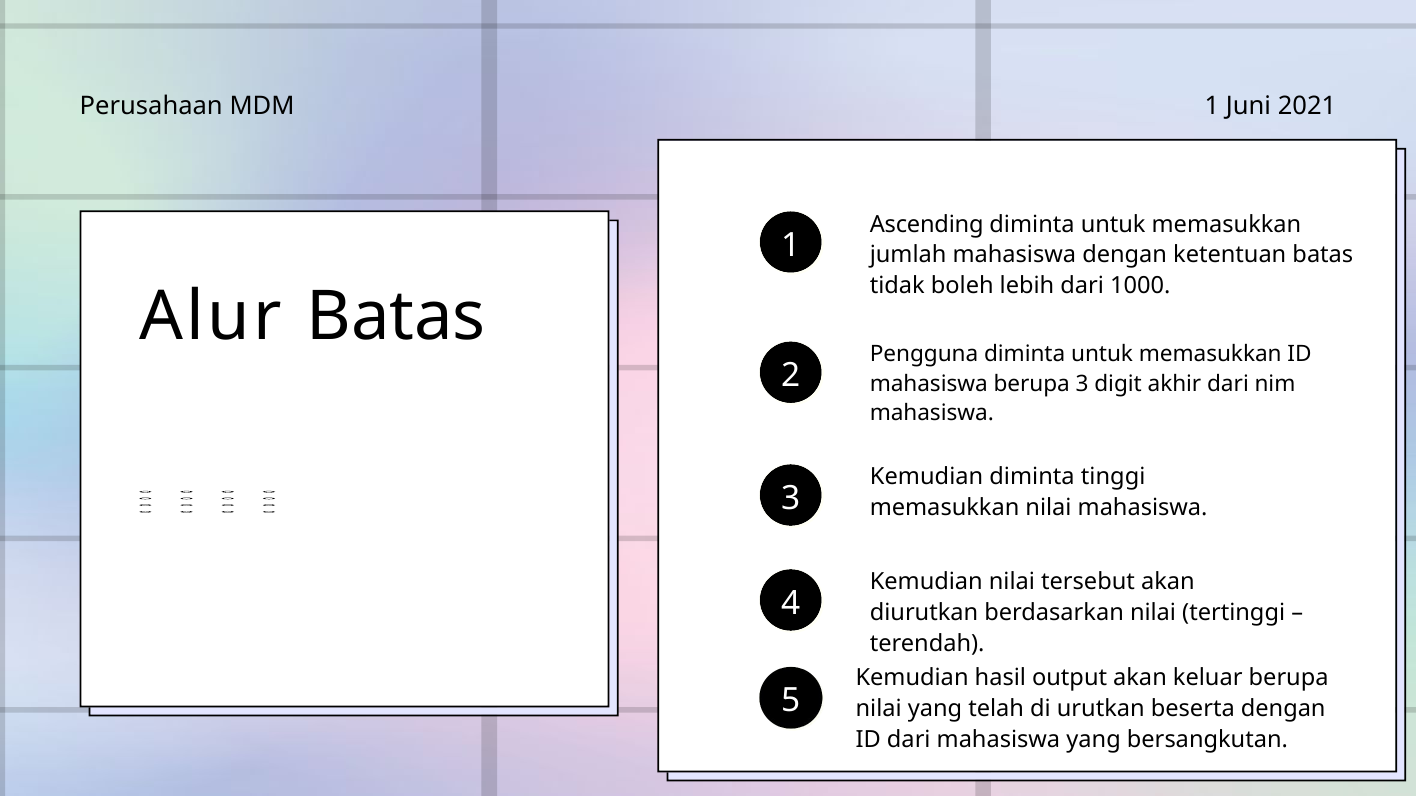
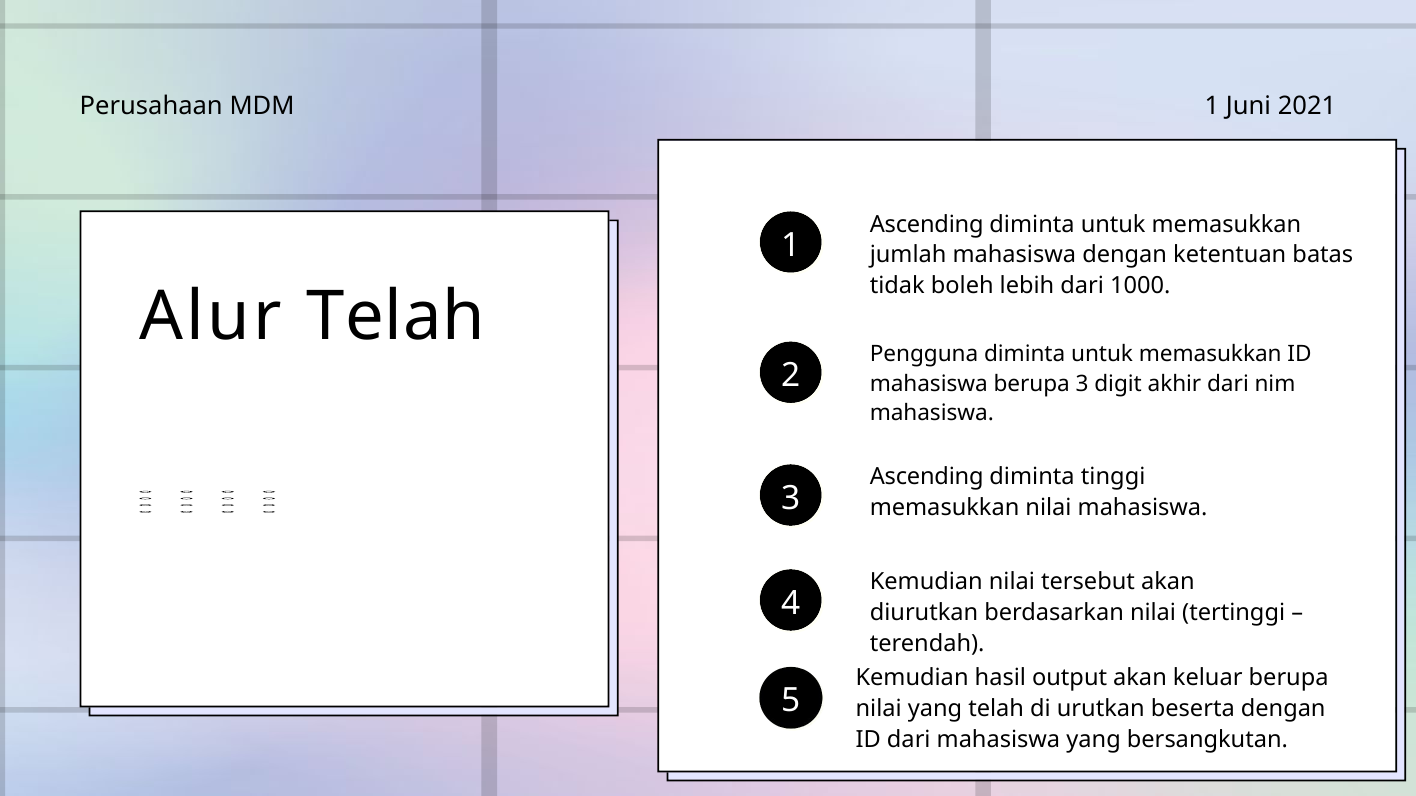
Alur Batas: Batas -> Telah
Kemudian at (927, 477): Kemudian -> Ascending
